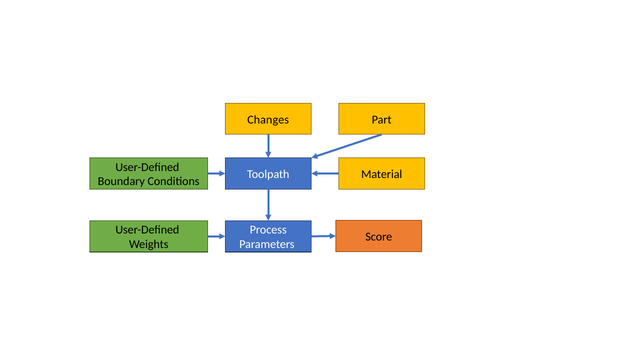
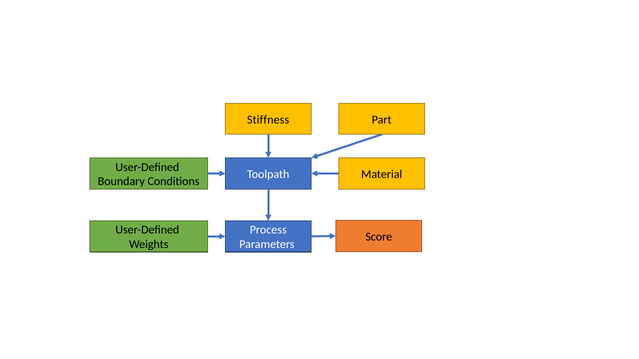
Changes: Changes -> Stiffness
